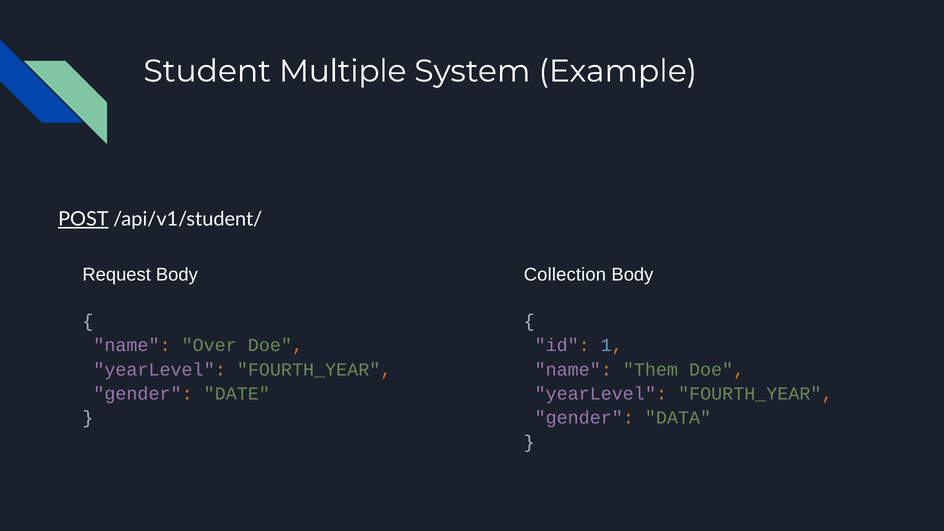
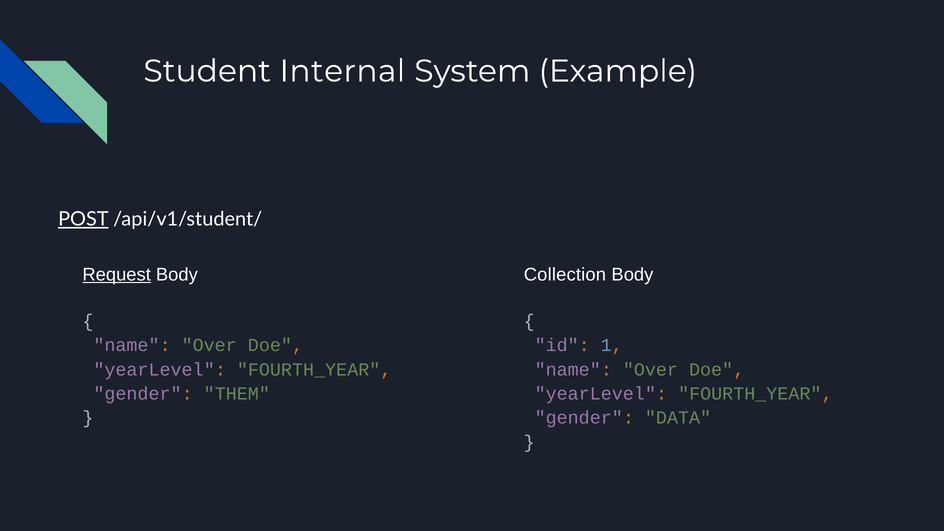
Multiple: Multiple -> Internal
Request underline: none -> present
Them at (650, 369): Them -> Over
DATE: DATE -> THEM
